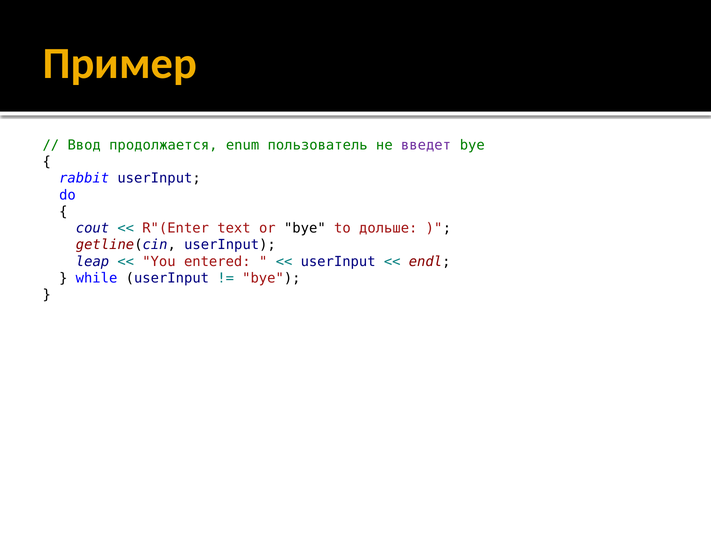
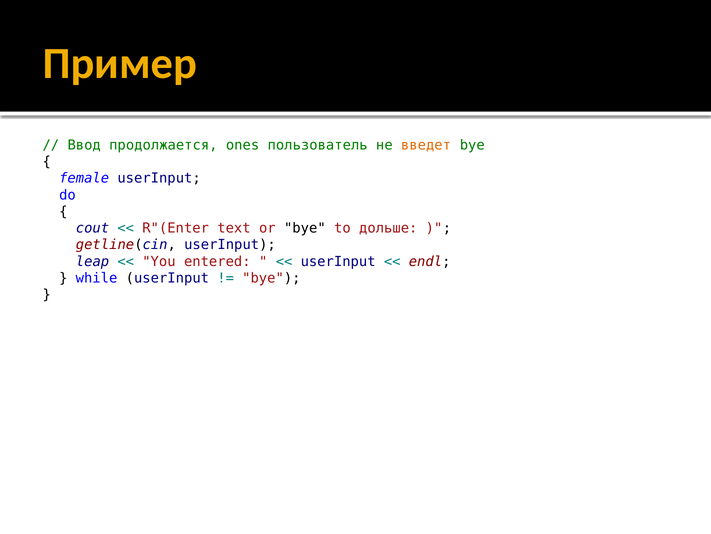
enum: enum -> ones
введет colour: purple -> orange
rabbit: rabbit -> female
